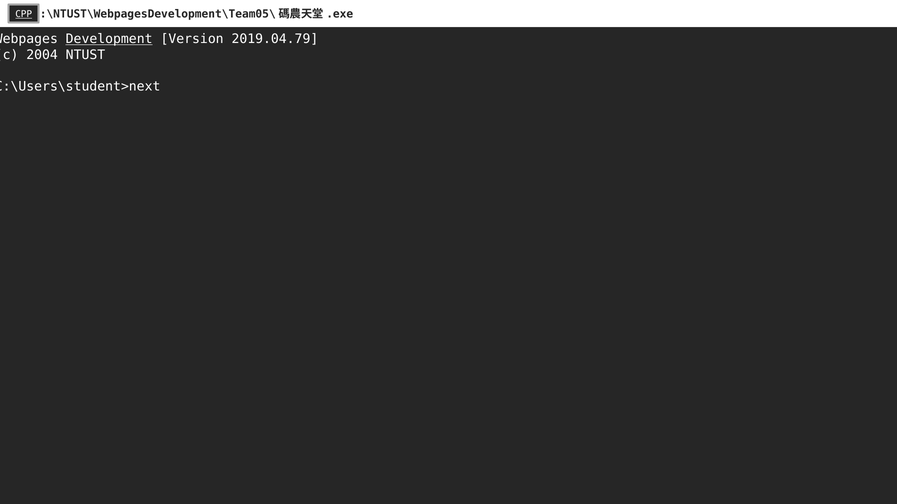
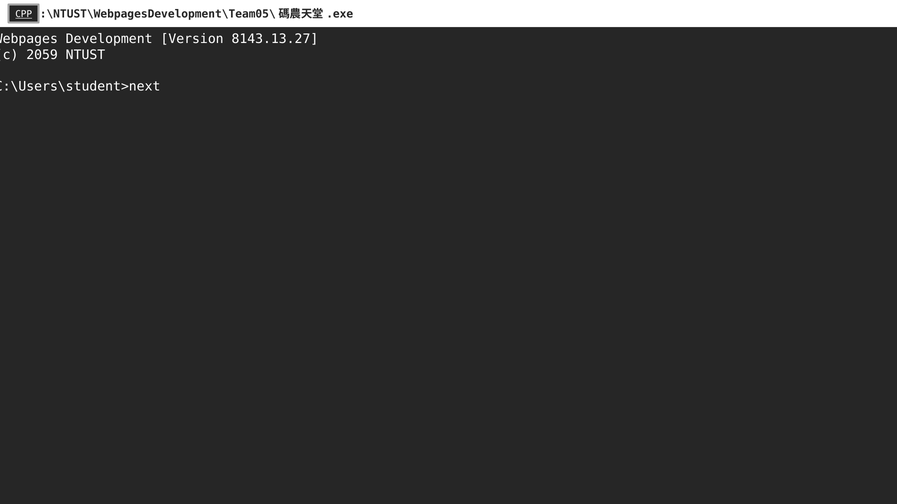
Development underline: present -> none
2019.04.79: 2019.04.79 -> 8143.13.27
2004: 2004 -> 2059
